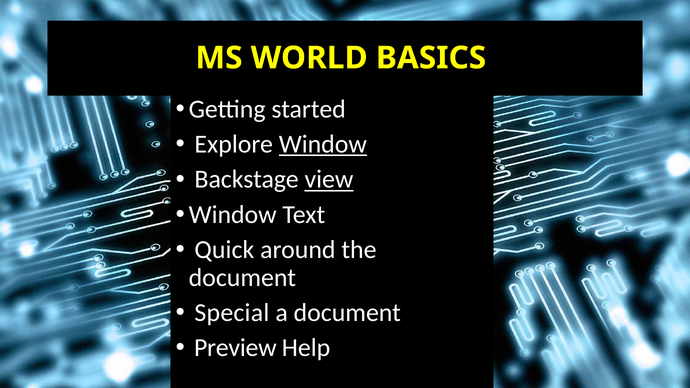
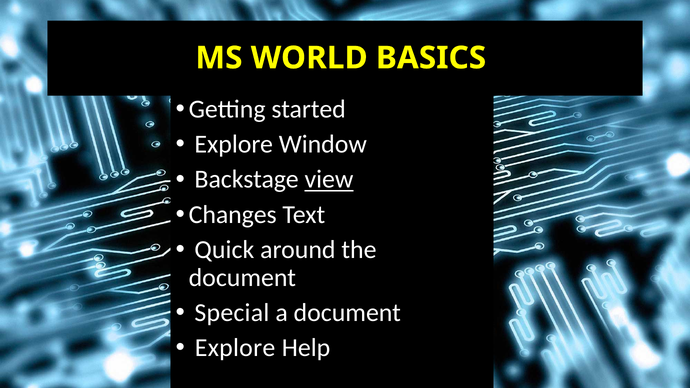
Window at (323, 144) underline: present -> none
Window at (233, 215): Window -> Changes
Preview at (235, 348): Preview -> Explore
